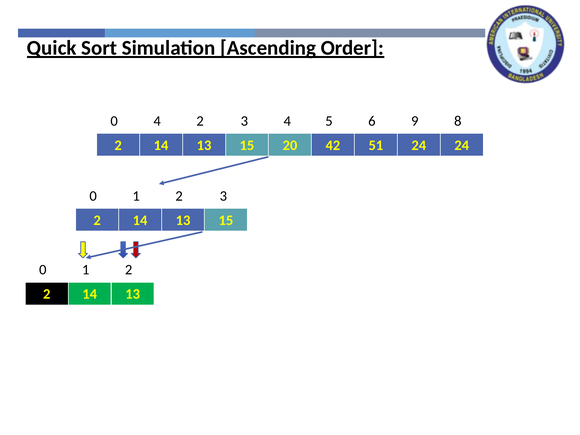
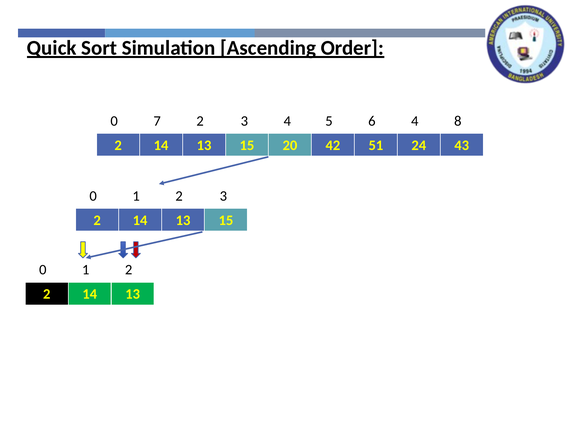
0 4: 4 -> 7
6 9: 9 -> 4
24 24: 24 -> 43
